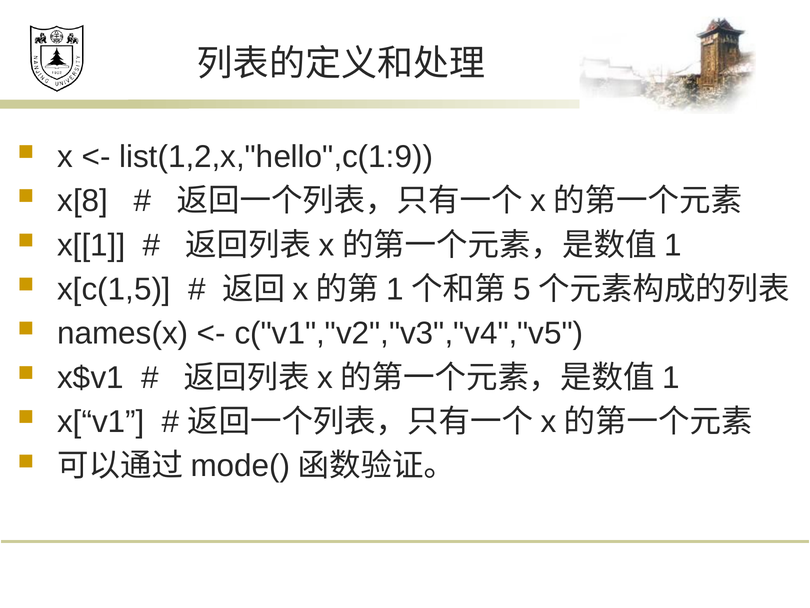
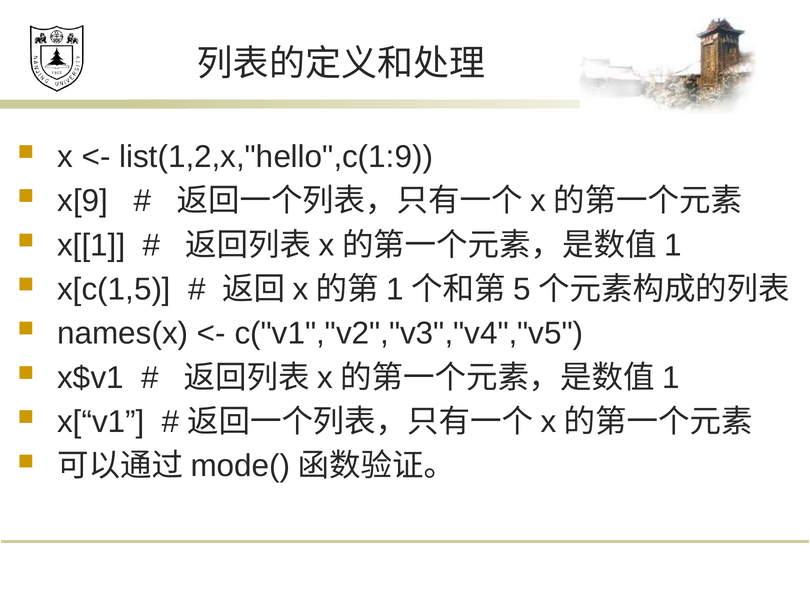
x[8: x[8 -> x[9
